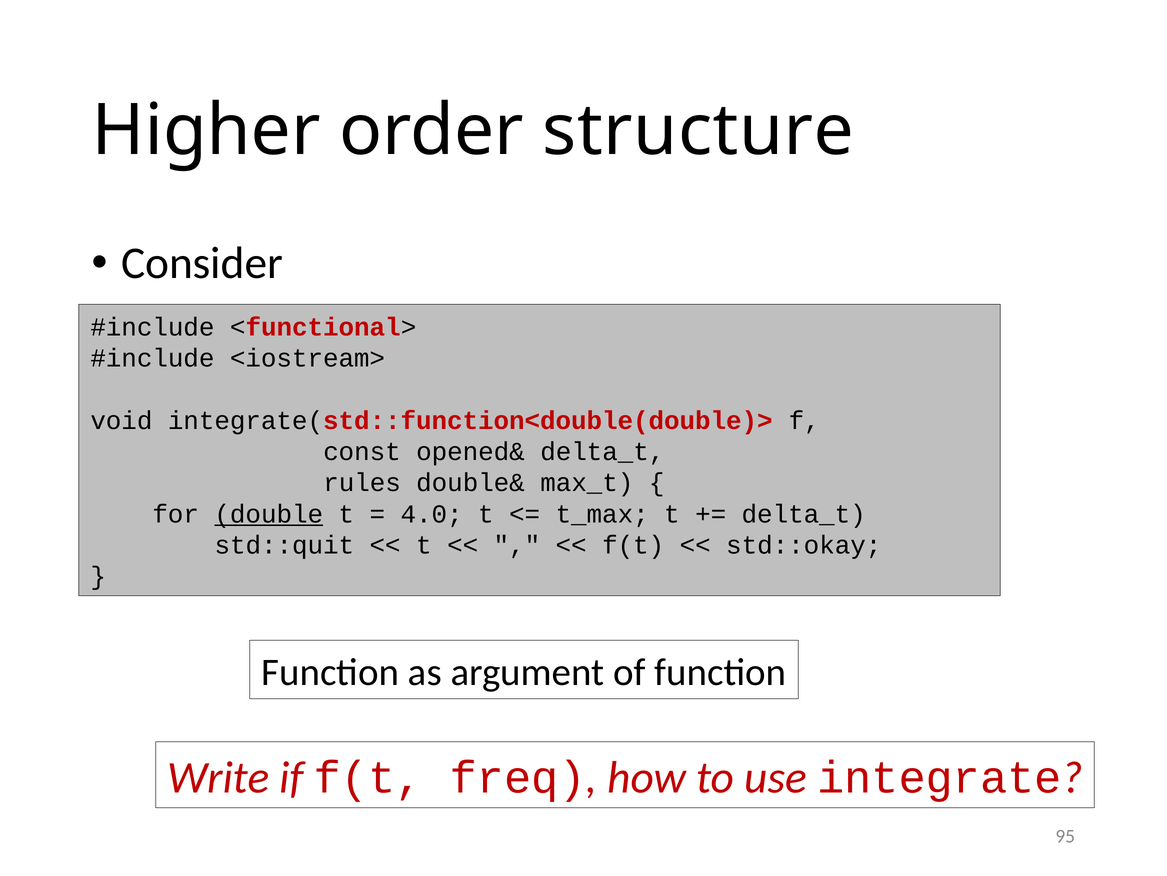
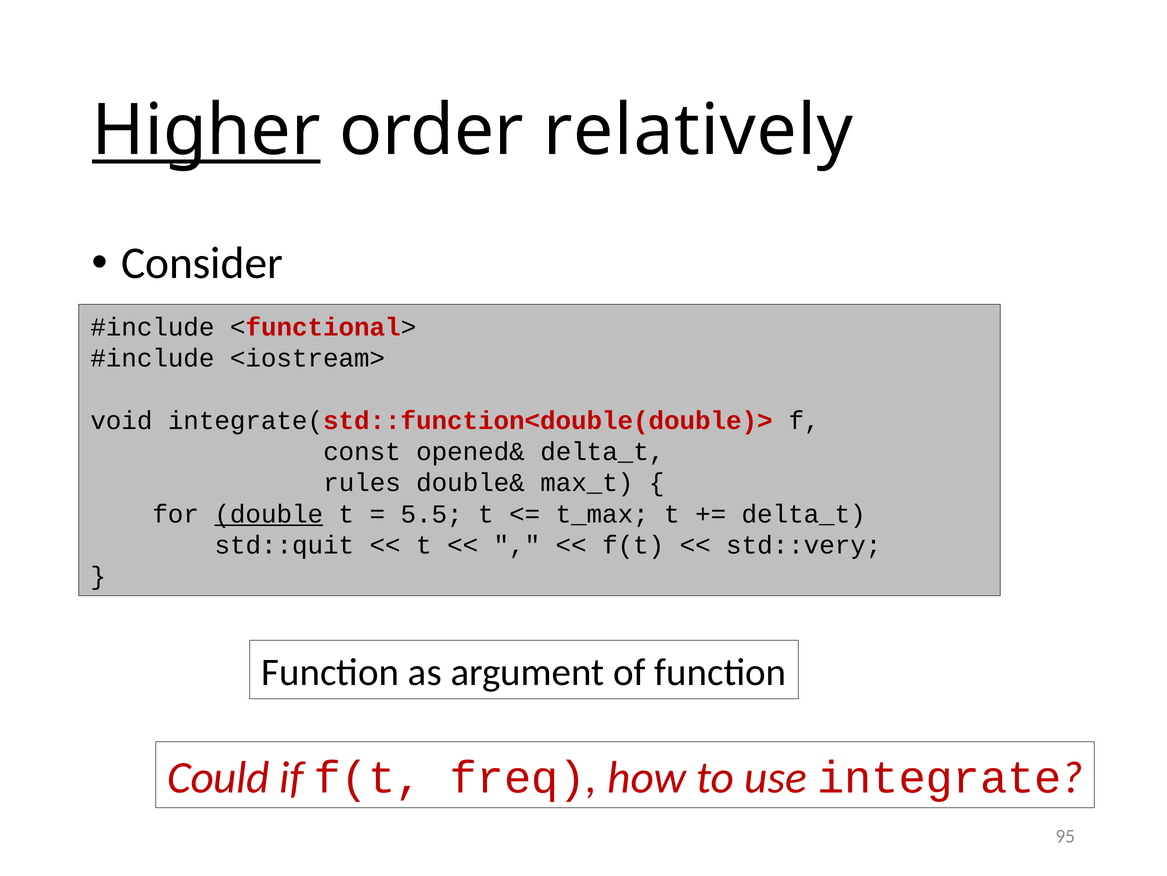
Higher underline: none -> present
structure: structure -> relatively
4.0: 4.0 -> 5.5
std::okay: std::okay -> std::very
Write: Write -> Could
